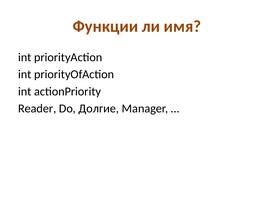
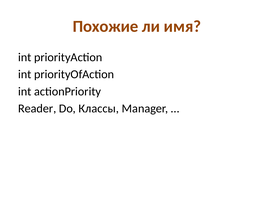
Функции: Функции -> Похожие
Долгие: Долгие -> Классы
